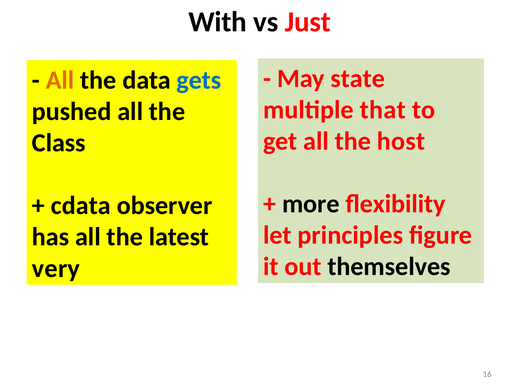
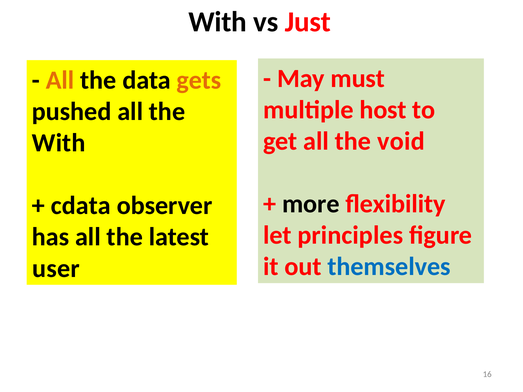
state: state -> must
gets colour: blue -> orange
that: that -> host
host: host -> void
Class at (59, 143): Class -> With
themselves colour: black -> blue
very: very -> user
